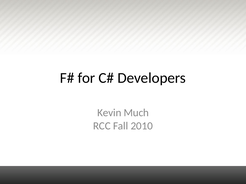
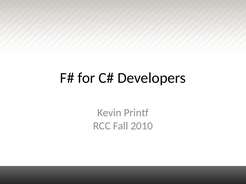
Much: Much -> Printf
